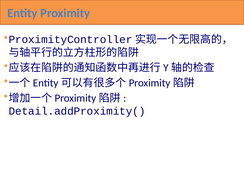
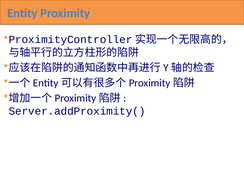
Detail.addProximity(: Detail.addProximity( -> Server.addProximity(
